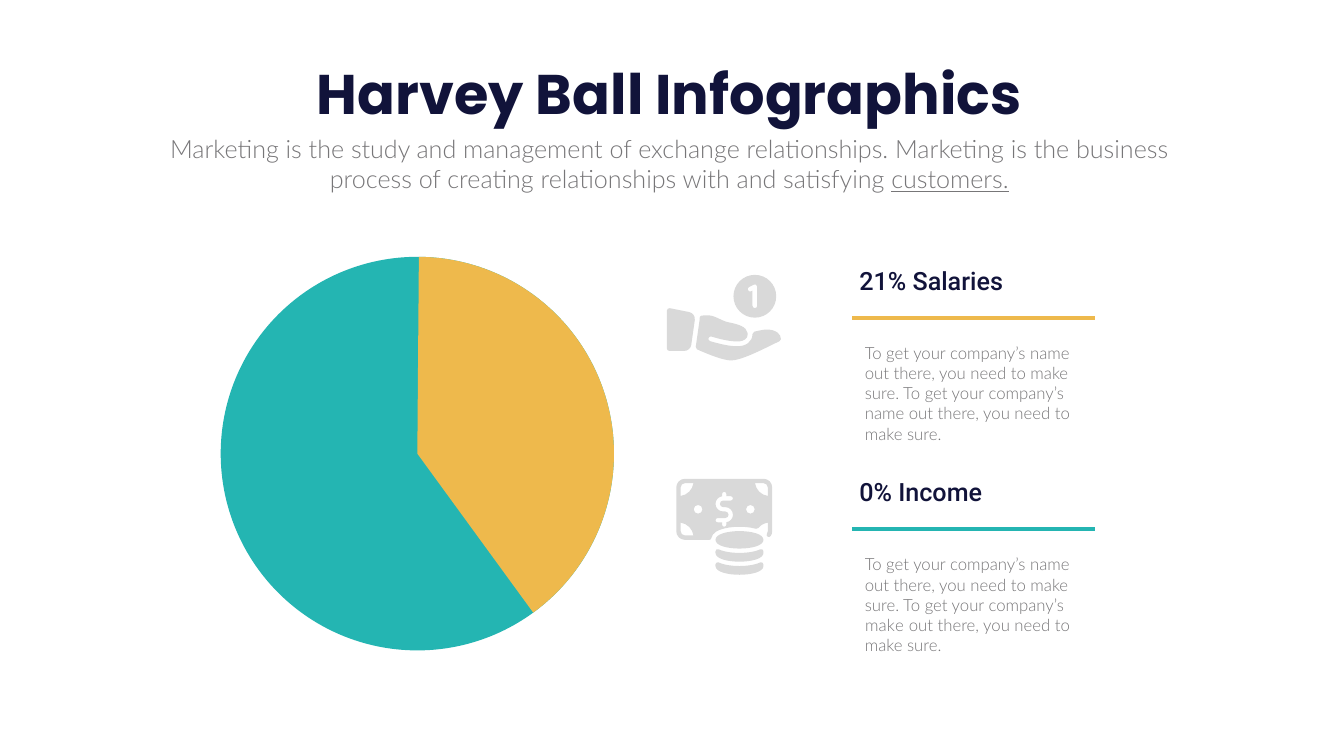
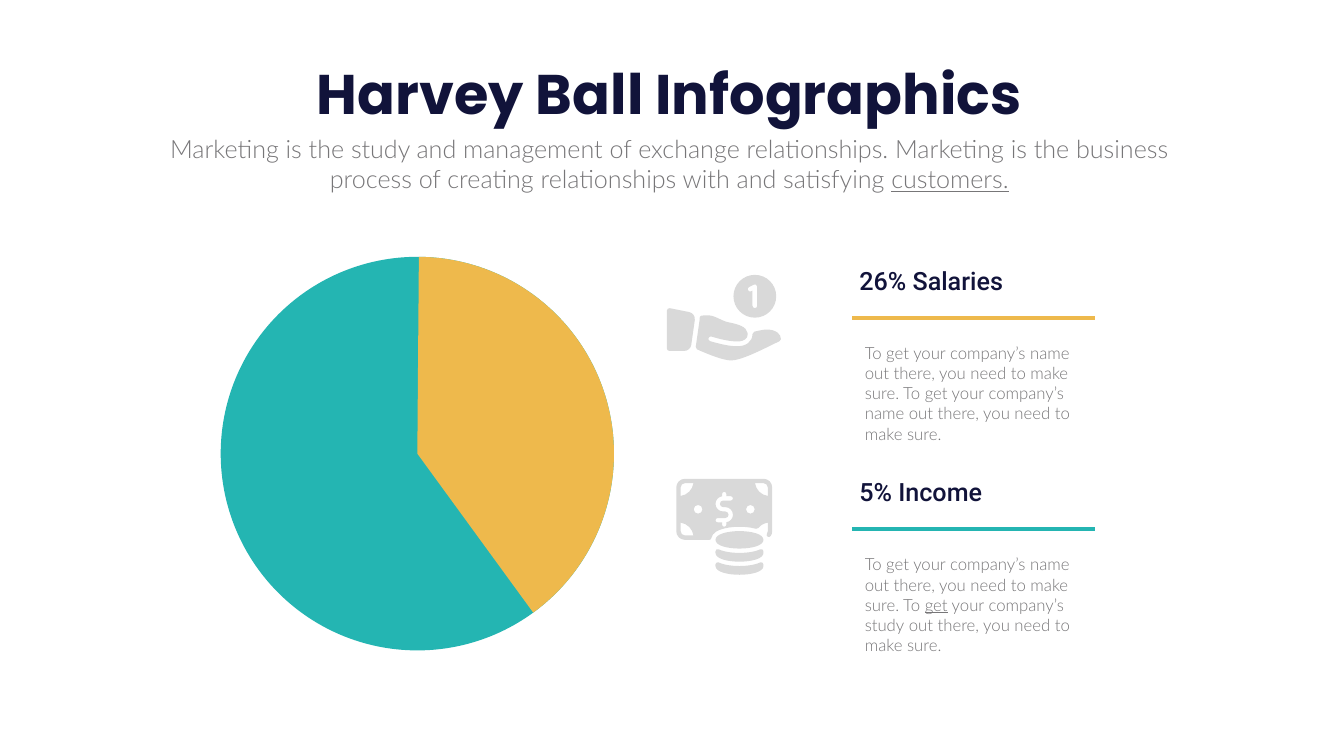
21%: 21% -> 26%
0%: 0% -> 5%
get at (936, 605) underline: none -> present
make at (884, 625): make -> study
